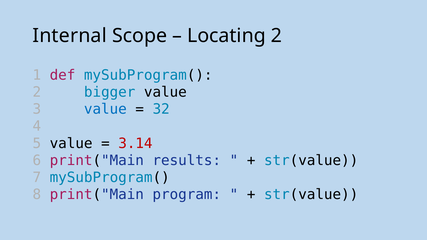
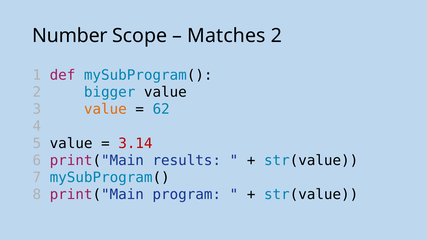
Internal: Internal -> Number
Locating: Locating -> Matches
value at (105, 109) colour: blue -> orange
32: 32 -> 62
